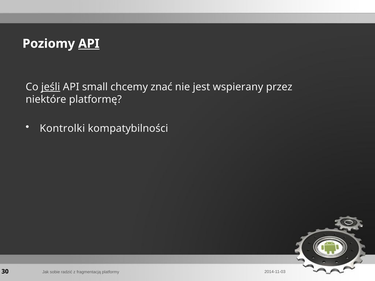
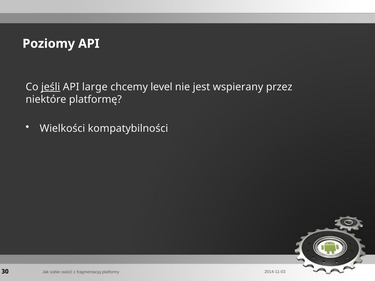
API at (89, 44) underline: present -> none
small: small -> large
znać: znać -> level
Kontrolki: Kontrolki -> Wielkości
